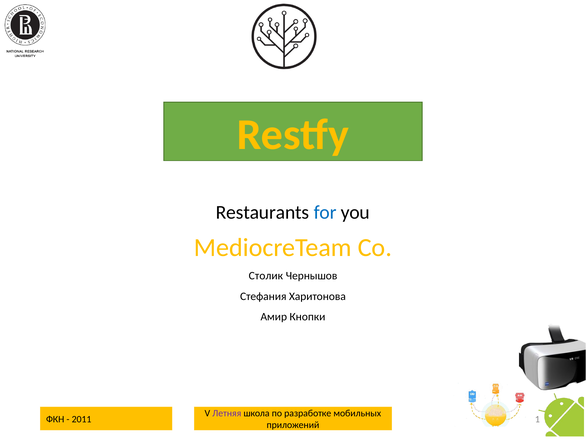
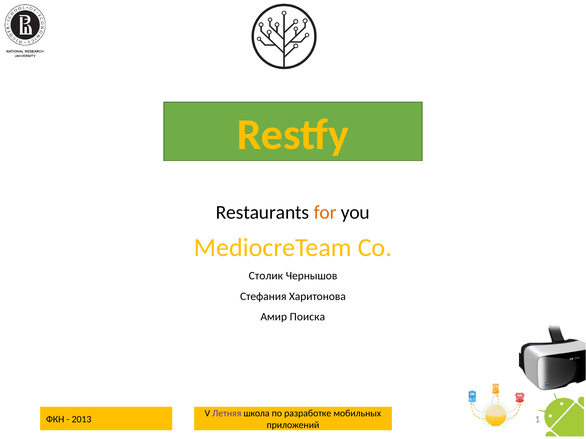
for colour: blue -> orange
Кнопки: Кнопки -> Поиска
2011: 2011 -> 2013
